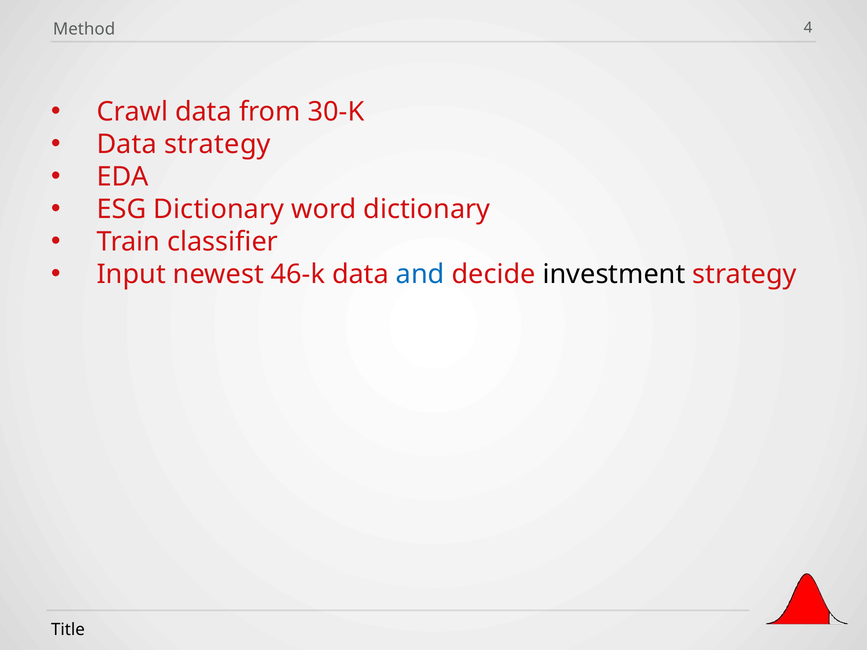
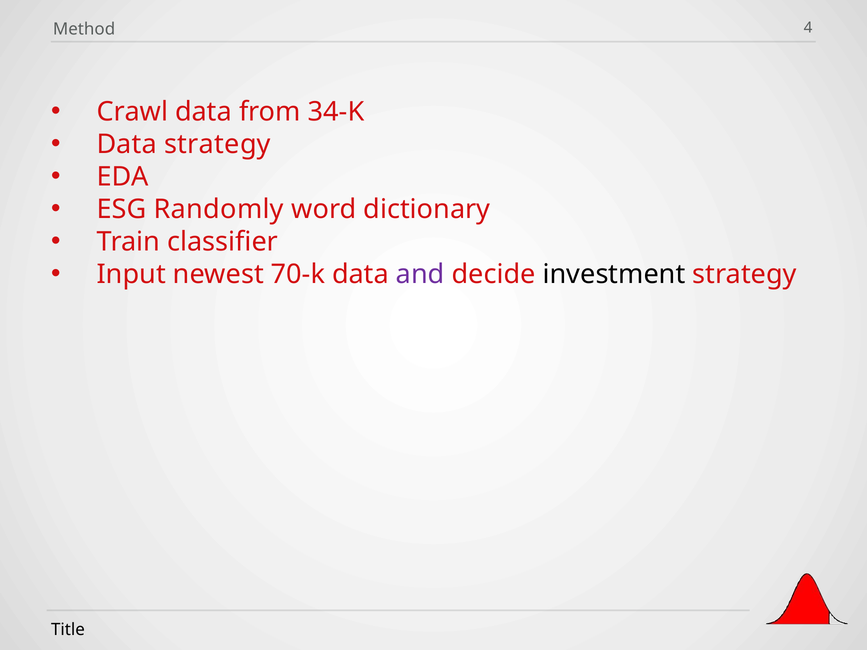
30-K: 30-K -> 34-K
ESG Dictionary: Dictionary -> Randomly
46-k: 46-k -> 70-k
and colour: blue -> purple
